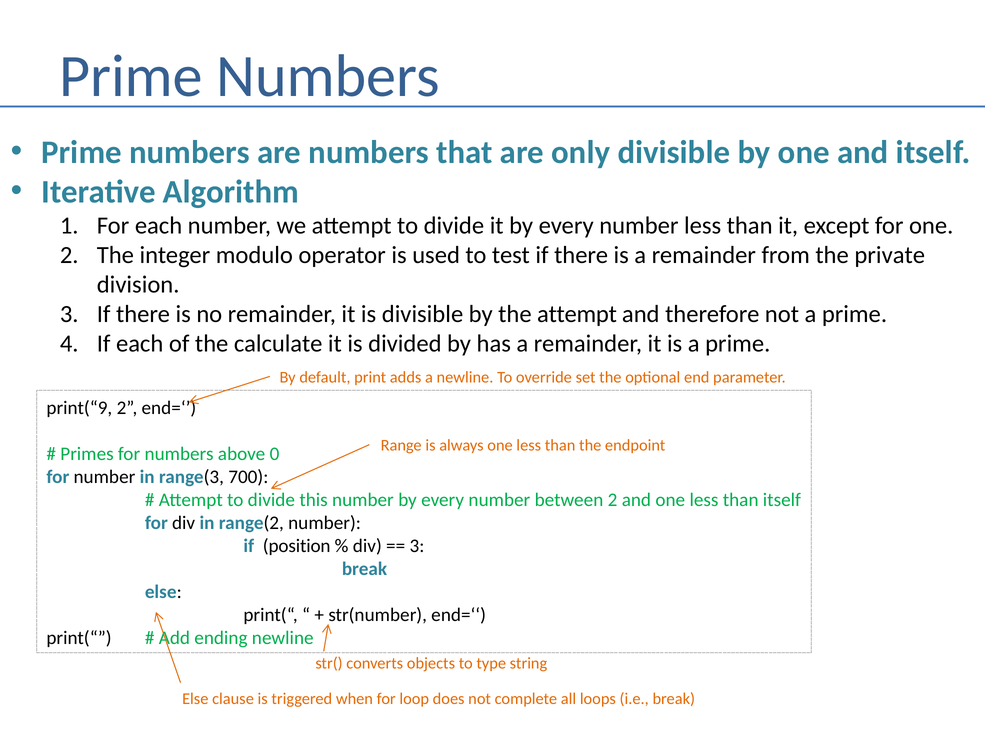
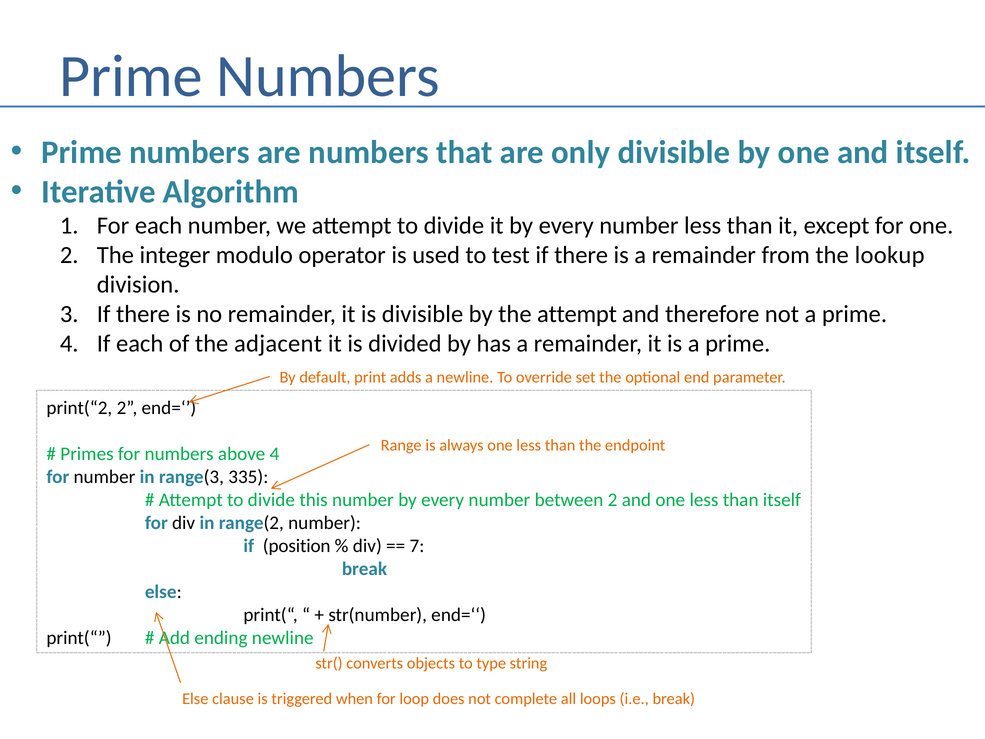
private: private -> lookup
calculate: calculate -> adjacent
print(“9: print(“9 -> print(“2
above 0: 0 -> 4
700: 700 -> 335
3 at (417, 546): 3 -> 7
